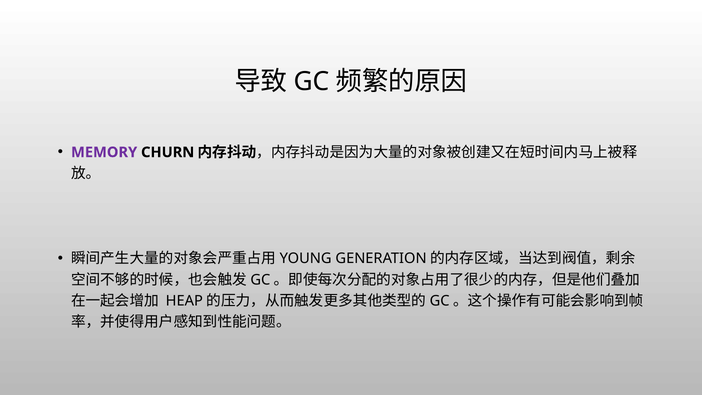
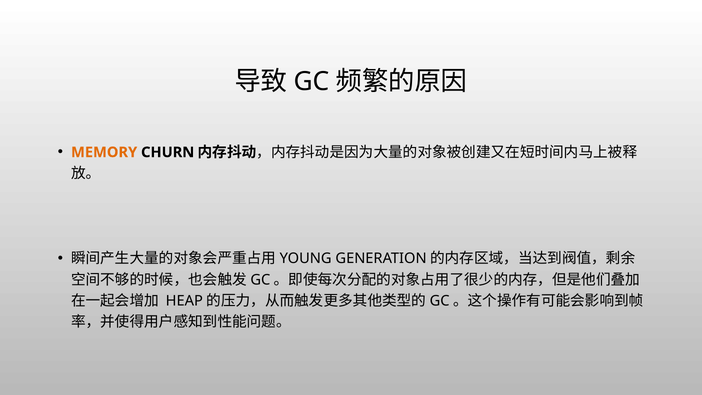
MEMORY colour: purple -> orange
